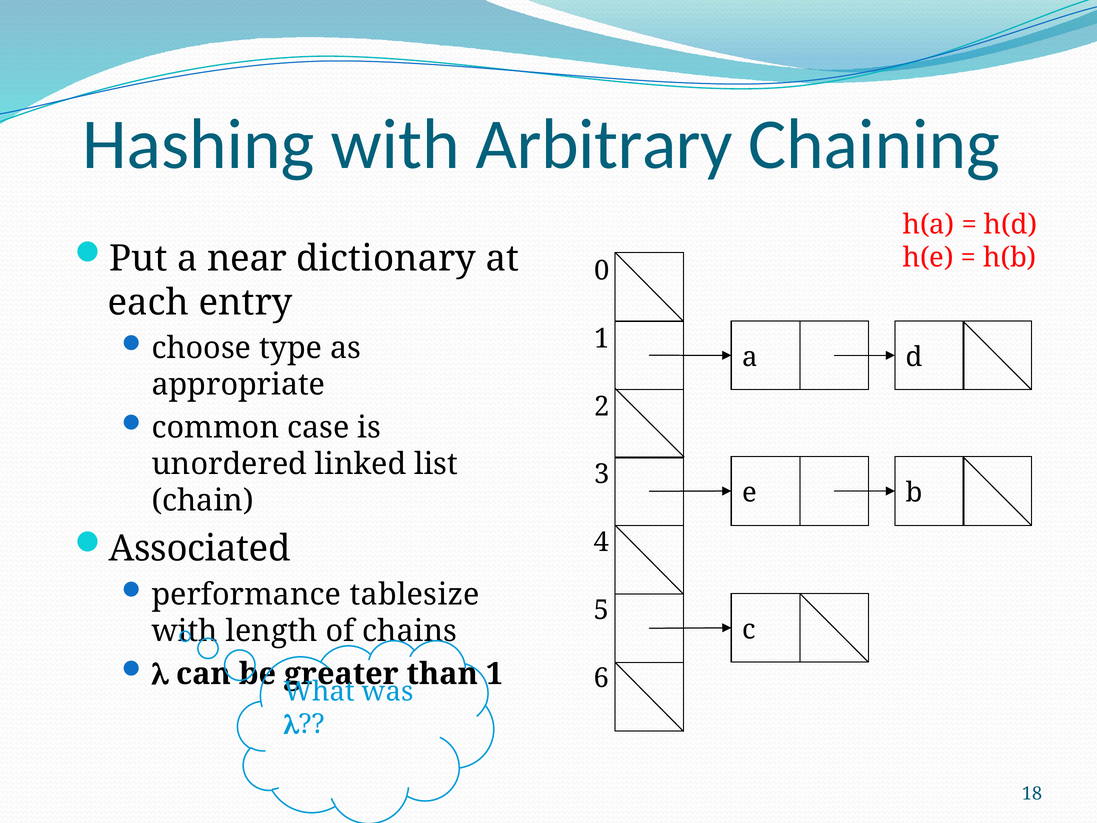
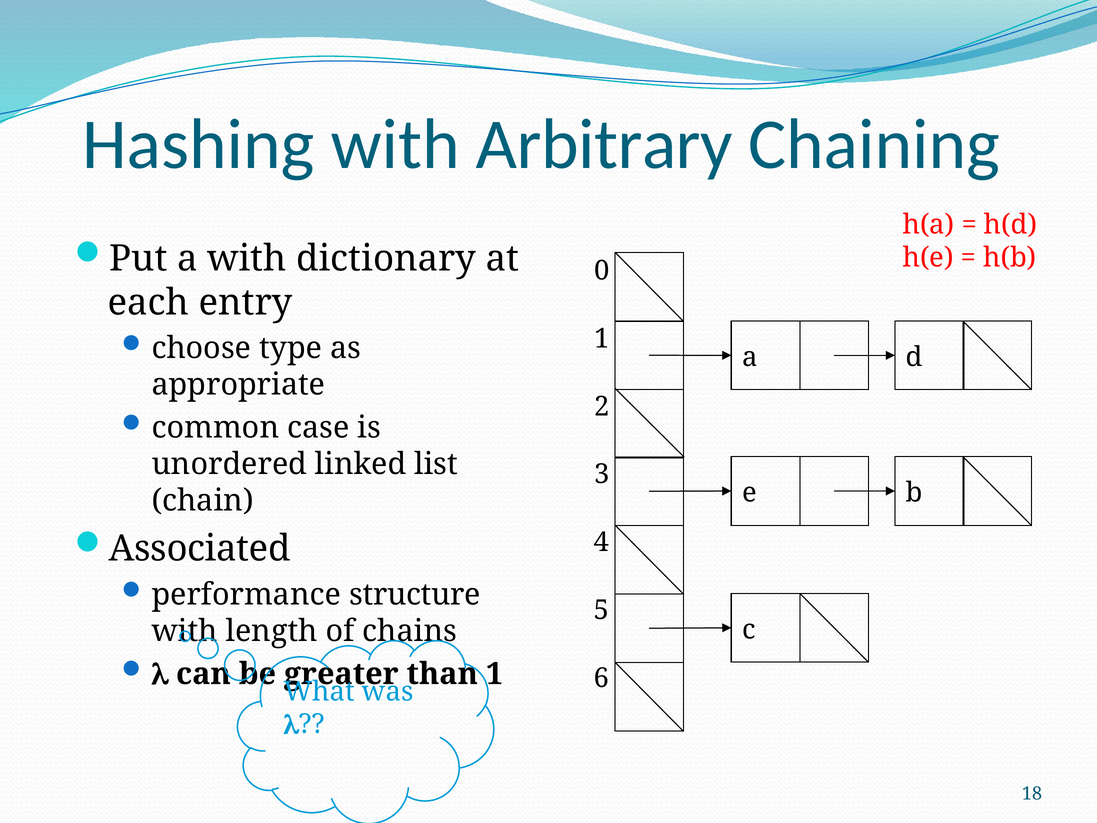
a near: near -> with
tablesize: tablesize -> structure
